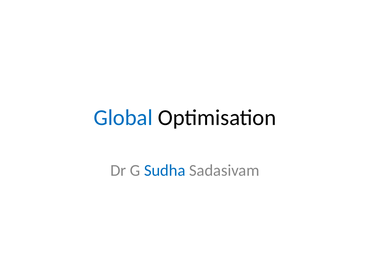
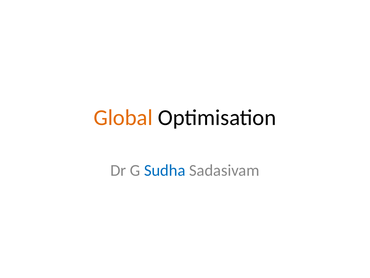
Global colour: blue -> orange
